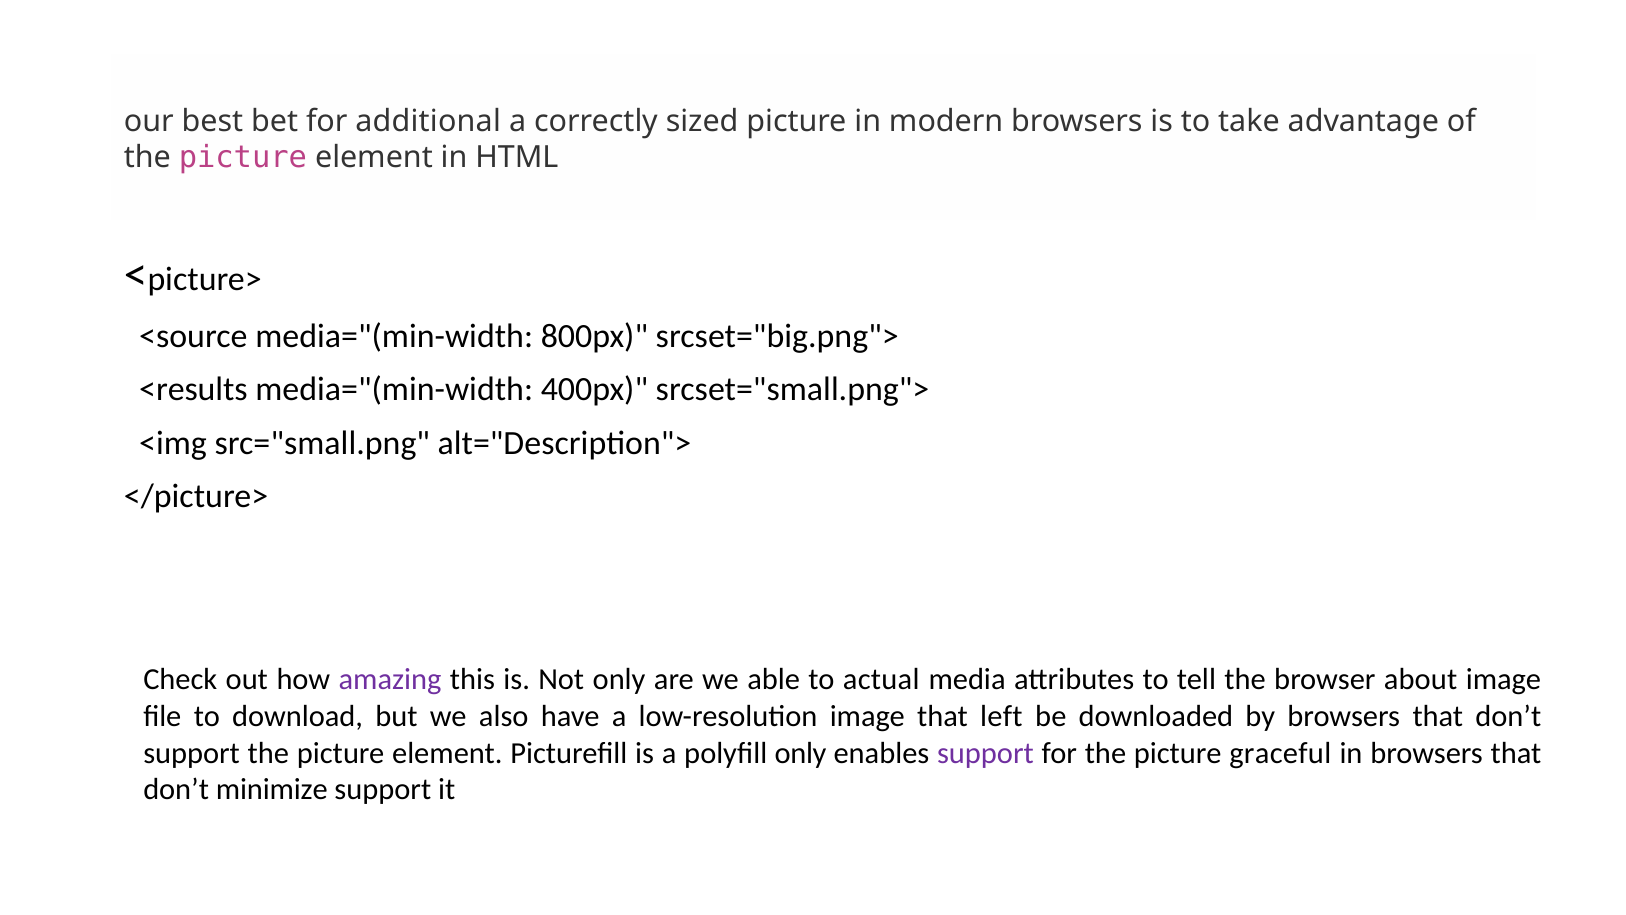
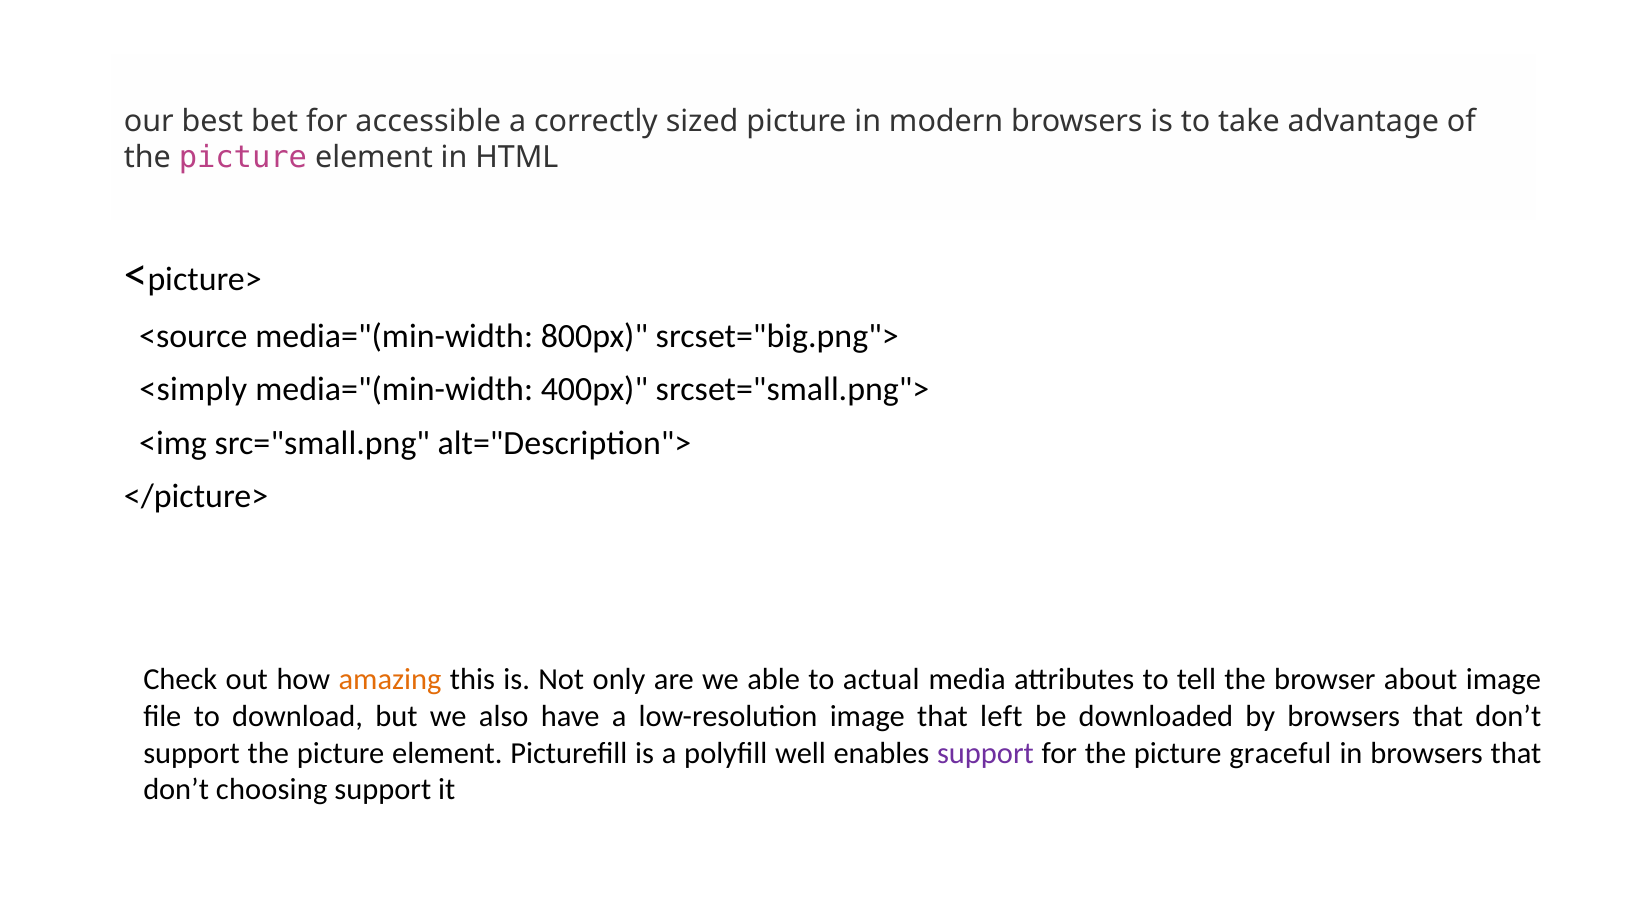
additional: additional -> accessible
<results: <results -> <simply
amazing colour: purple -> orange
polyfill only: only -> well
minimize: minimize -> choosing
